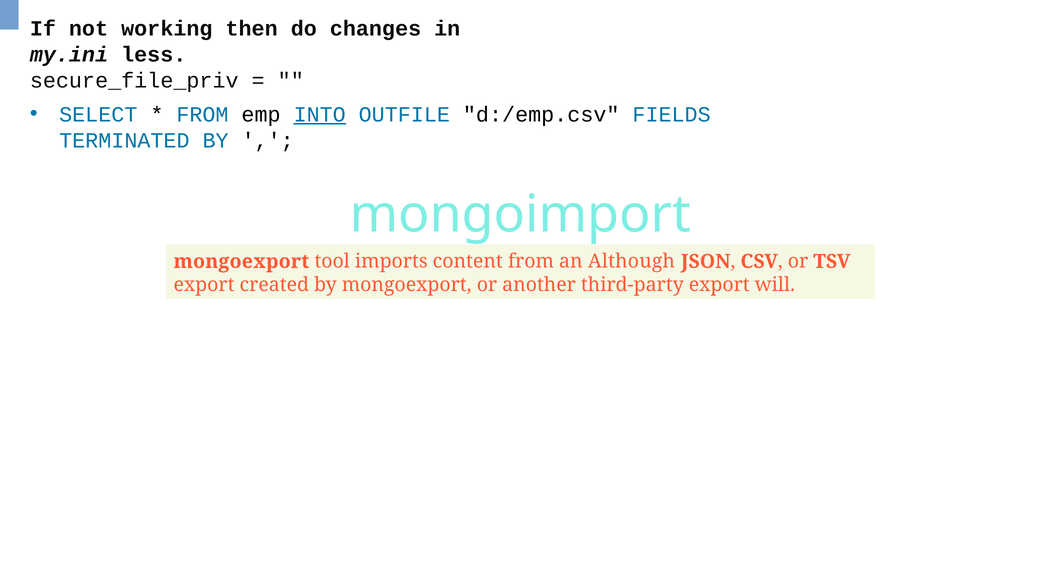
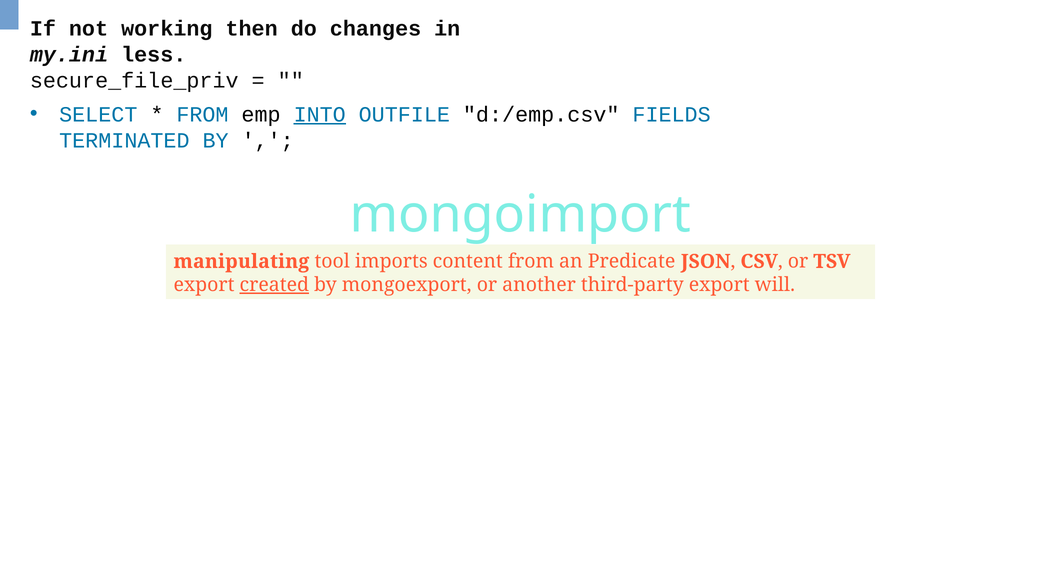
mongoexport at (241, 261): mongoexport -> manipulating
Although: Although -> Predicate
created underline: none -> present
